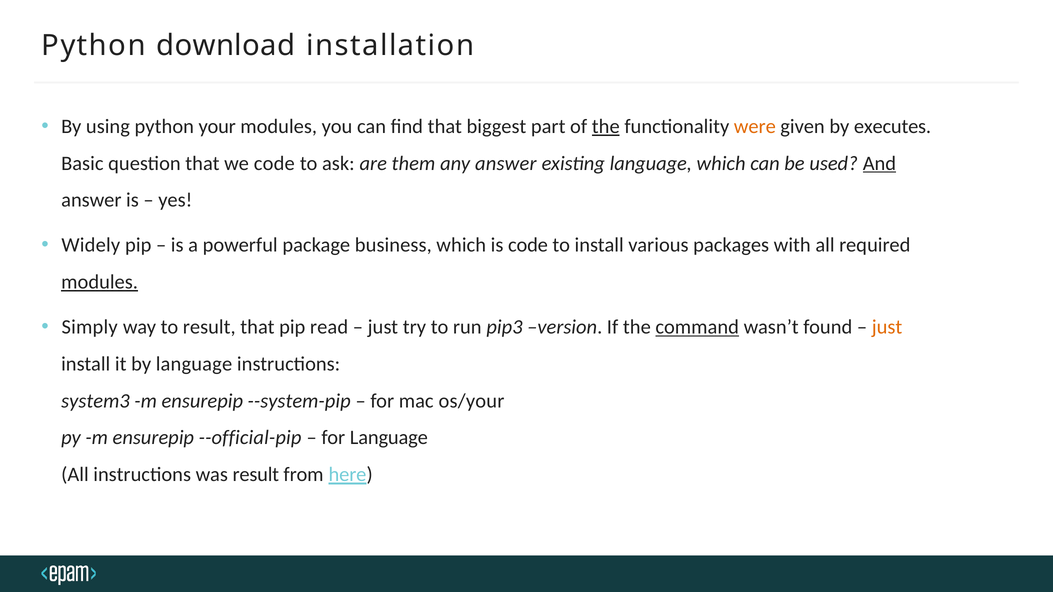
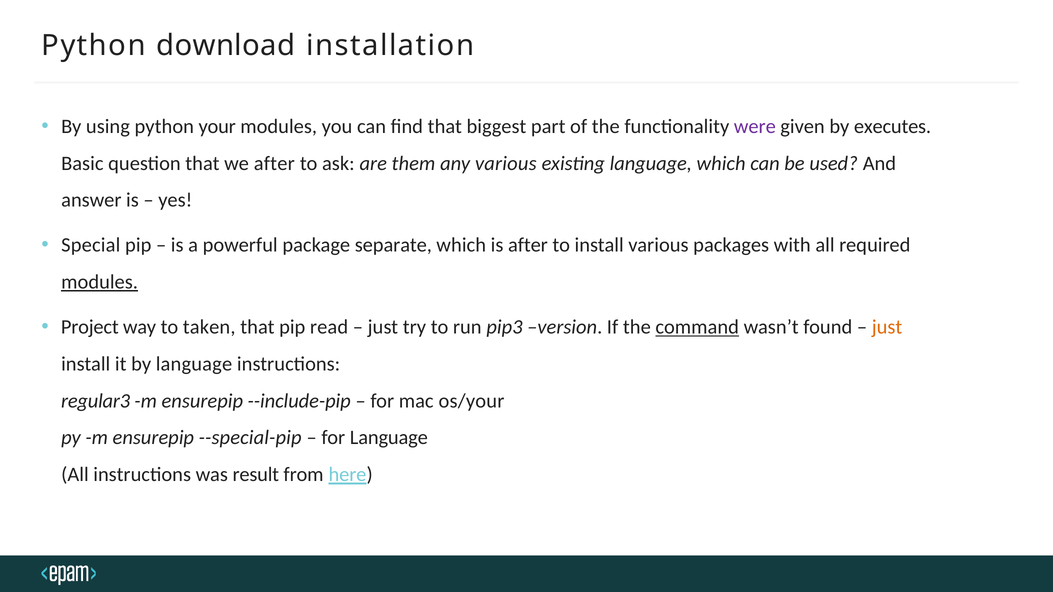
the at (606, 127) underline: present -> none
were colour: orange -> purple
we code: code -> after
any answer: answer -> various
And underline: present -> none
Widely: Widely -> Special
business: business -> separate
is code: code -> after
Simply: Simply -> Project
to result: result -> taken
system3: system3 -> regular3
--system-pip: --system-pip -> --include-pip
--official-pip: --official-pip -> --special-pip
